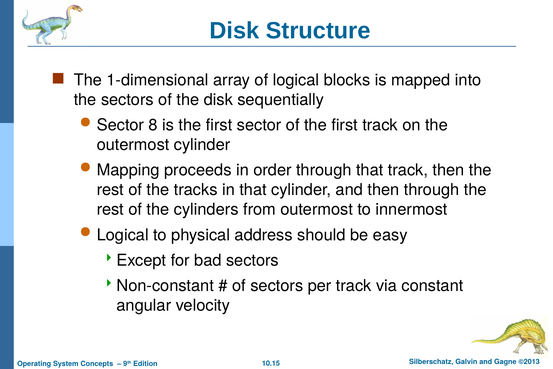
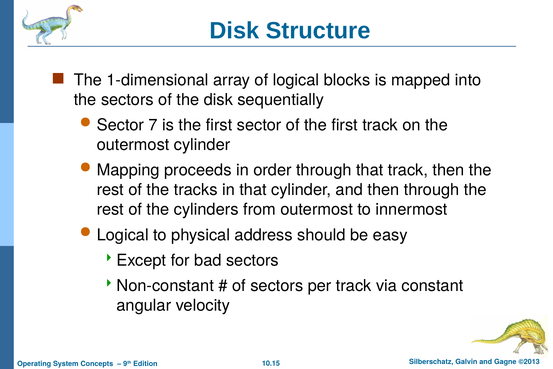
8: 8 -> 7
